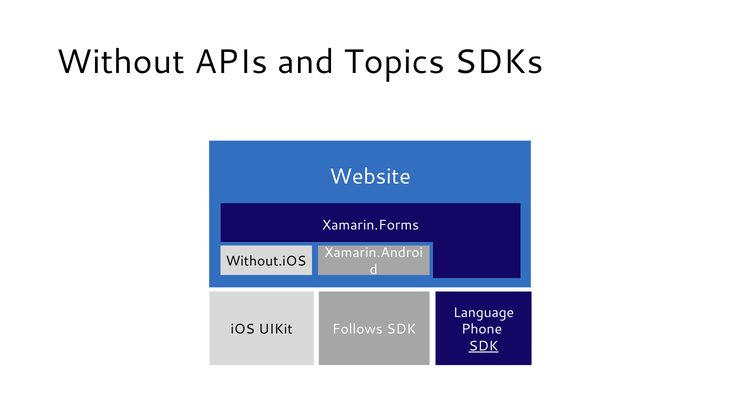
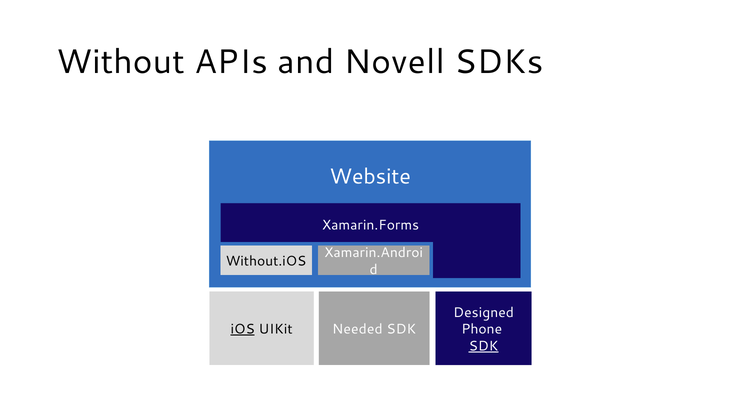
Topics: Topics -> Novell
Language: Language -> Designed
iOS underline: none -> present
Follows: Follows -> Needed
